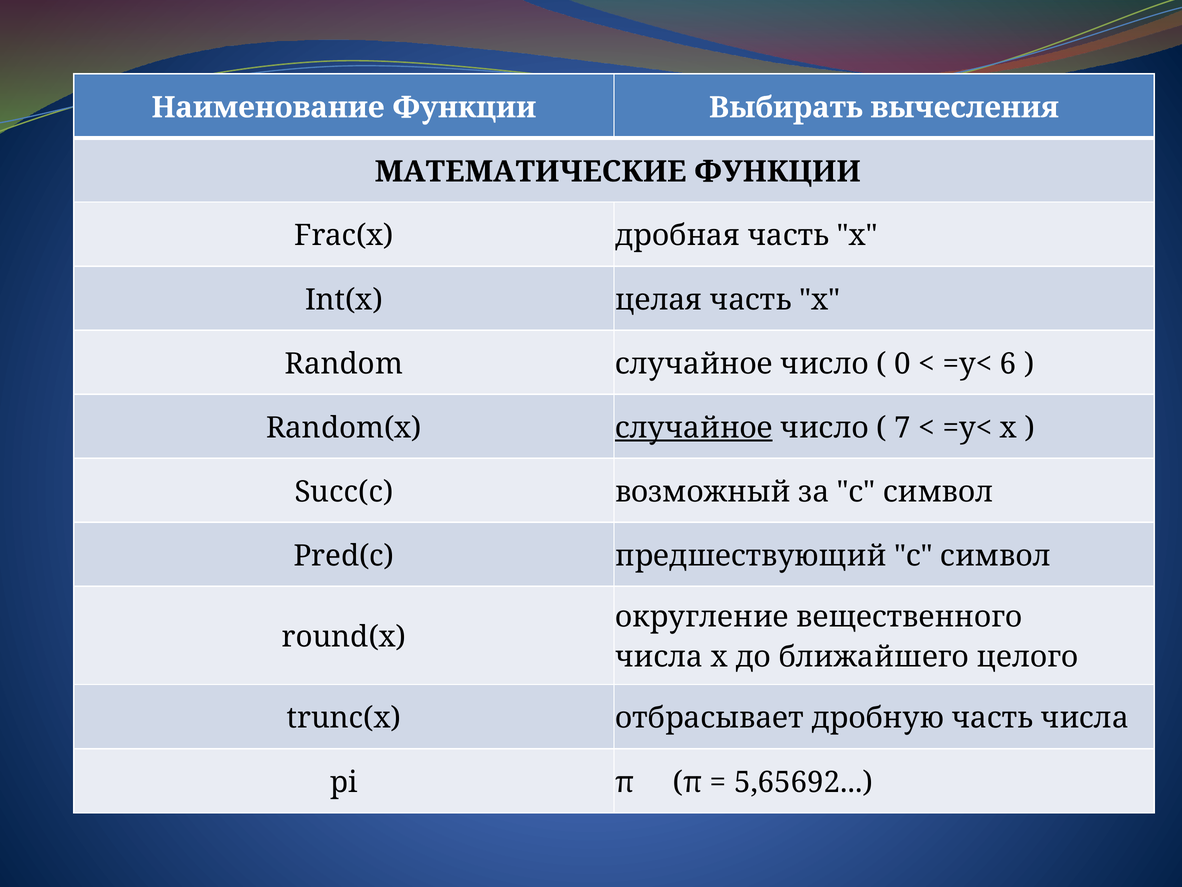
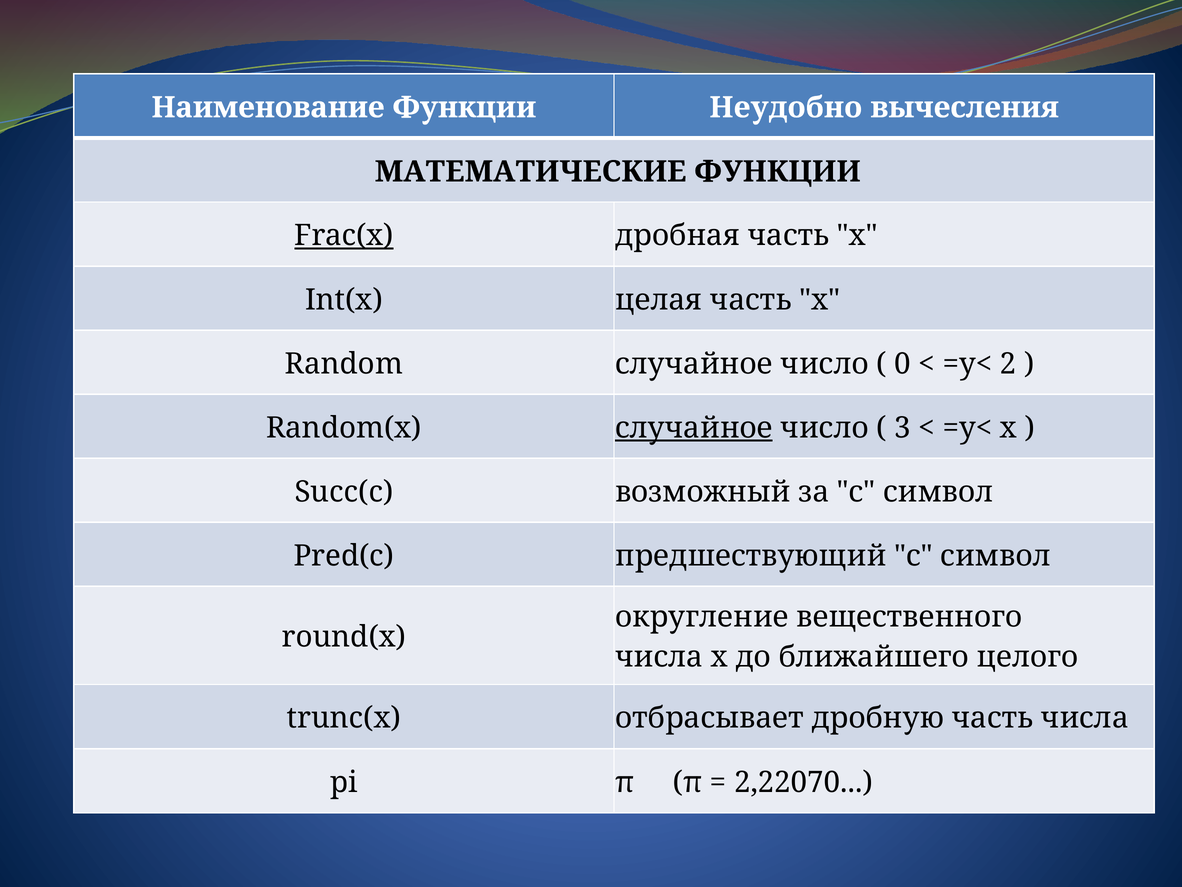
Выбирать: Выбирать -> Неудобно
Frac(x underline: none -> present
6: 6 -> 2
7: 7 -> 3
5,65692: 5,65692 -> 2,22070
